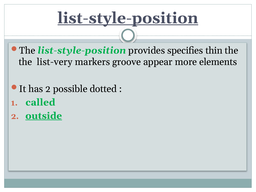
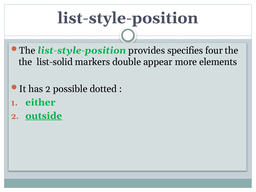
list-style-position at (128, 18) underline: present -> none
thin: thin -> four
list-very: list-very -> list-solid
groove: groove -> double
called: called -> either
